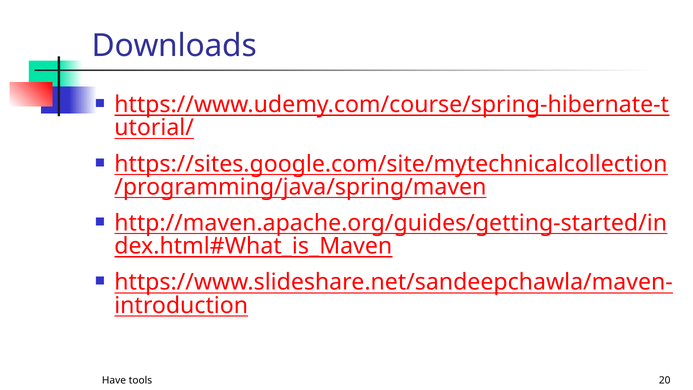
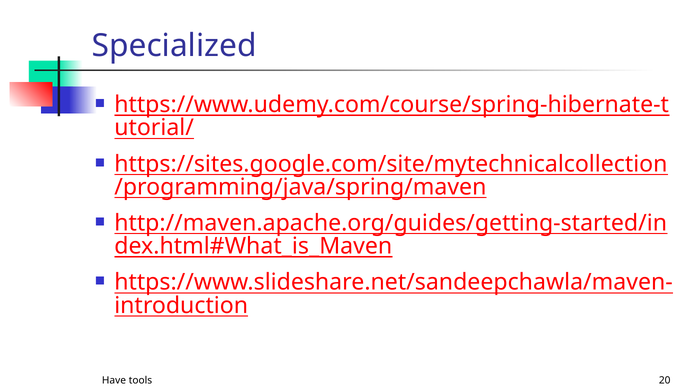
Downloads: Downloads -> Specialized
